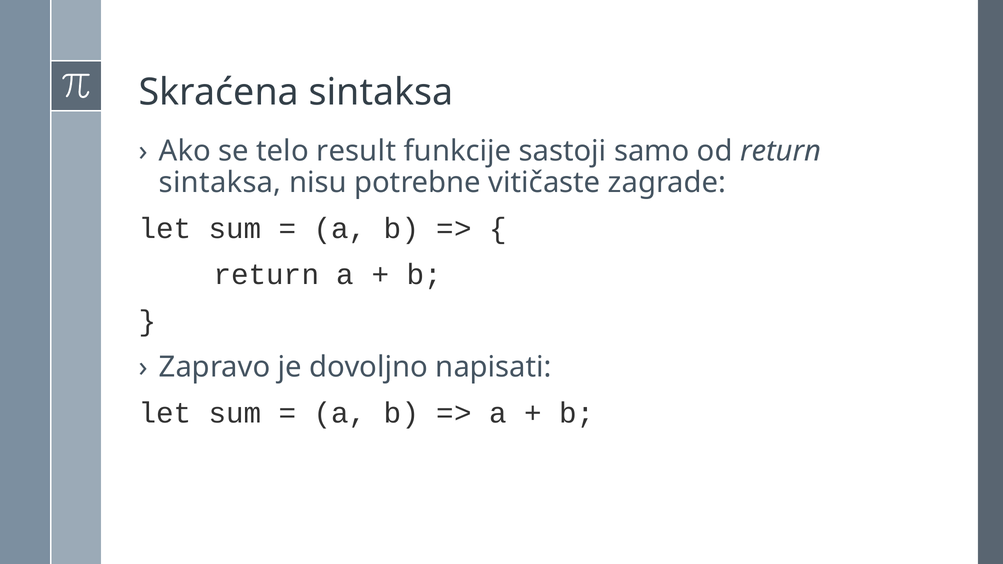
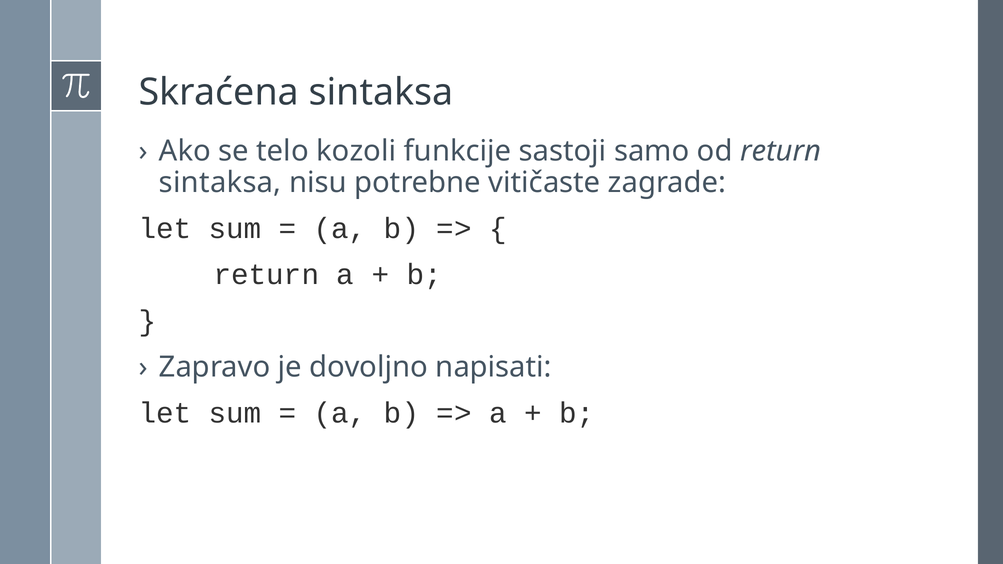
result: result -> kozoli
